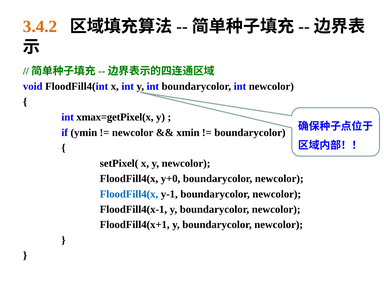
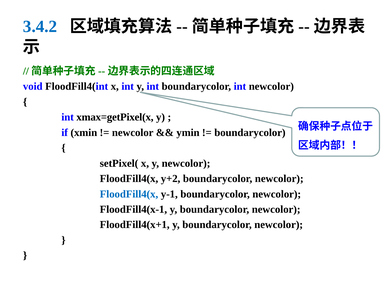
3.4.2 colour: orange -> blue
ymin: ymin -> xmin
xmin: xmin -> ymin
y+0: y+0 -> y+2
